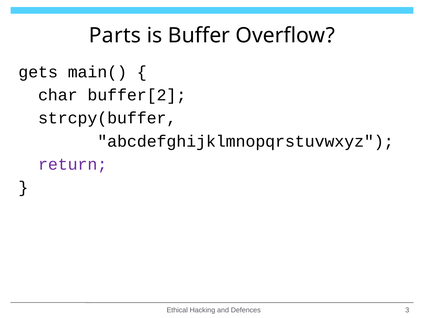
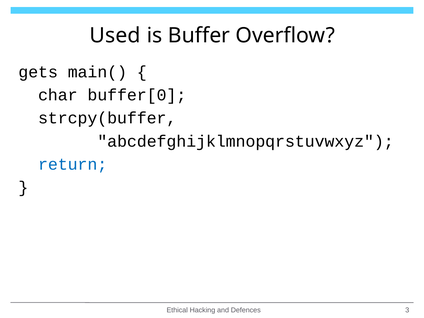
Parts: Parts -> Used
buffer[2: buffer[2 -> buffer[0
return colour: purple -> blue
